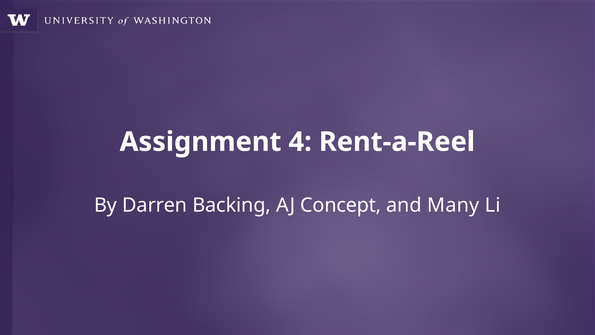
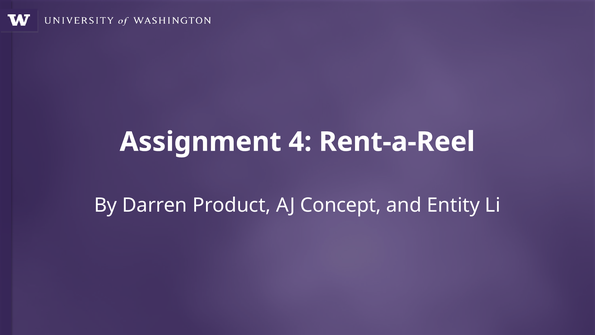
Backing: Backing -> Product
Many: Many -> Entity
